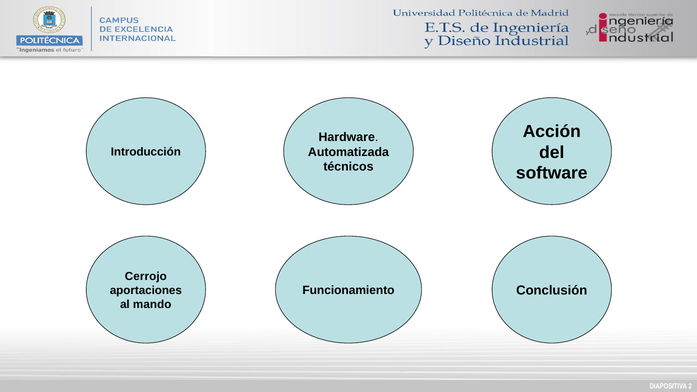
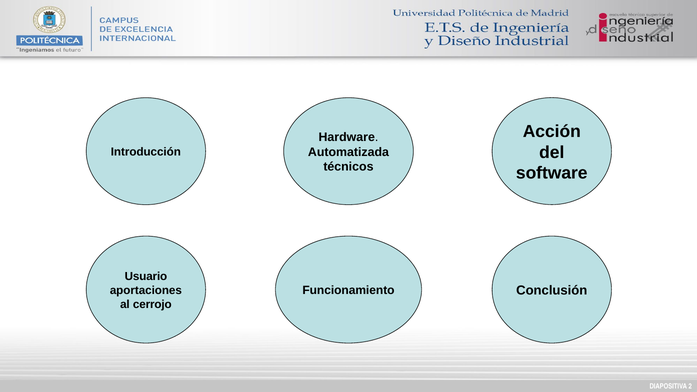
Cerrojo: Cerrojo -> Usuario
mando: mando -> cerrojo
